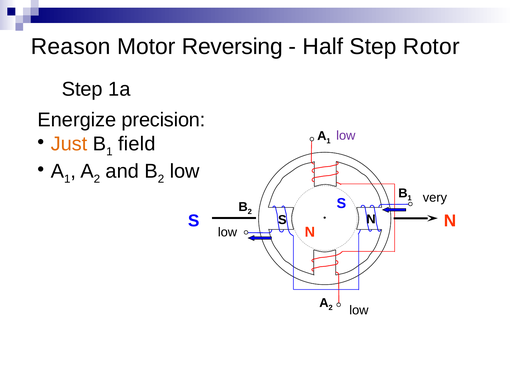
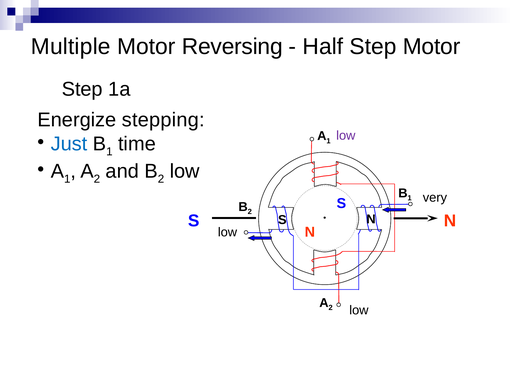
Reason: Reason -> Multiple
Step Rotor: Rotor -> Motor
precision: precision -> stepping
Just colour: orange -> blue
field: field -> time
